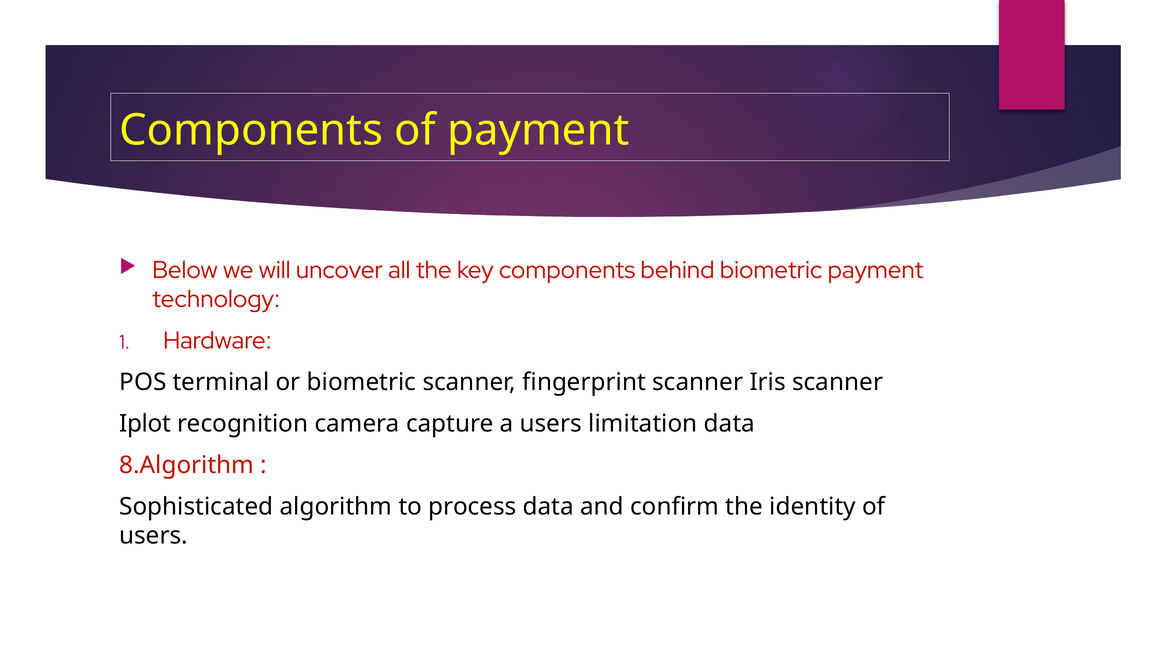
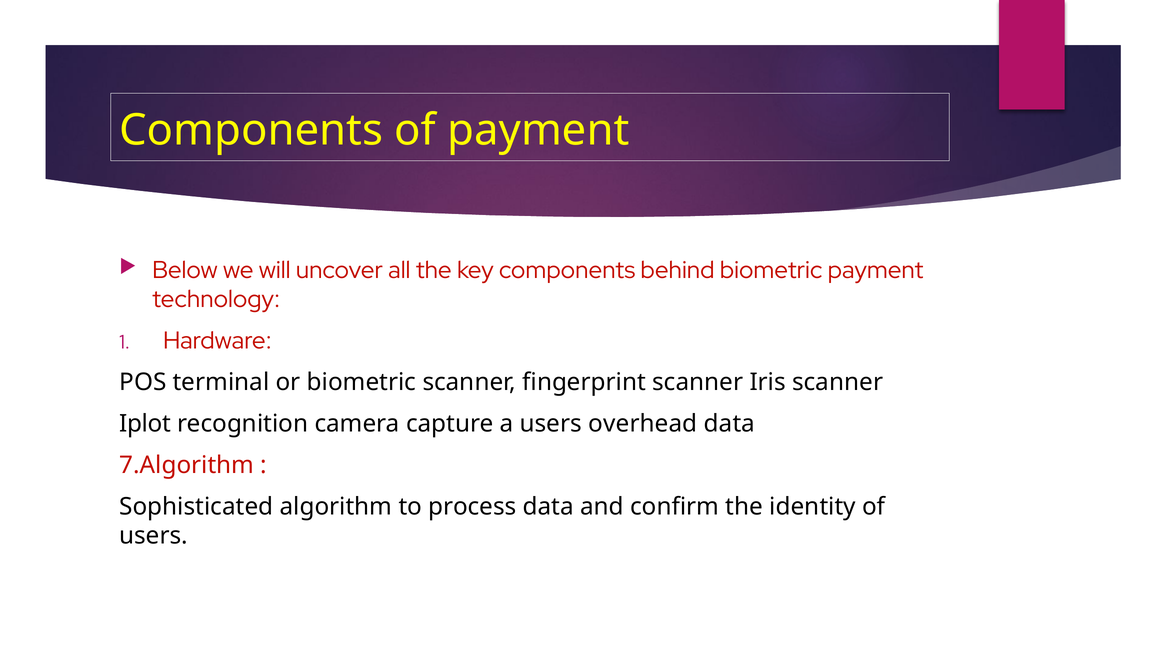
limitation: limitation -> overhead
8.Algorithm: 8.Algorithm -> 7.Algorithm
